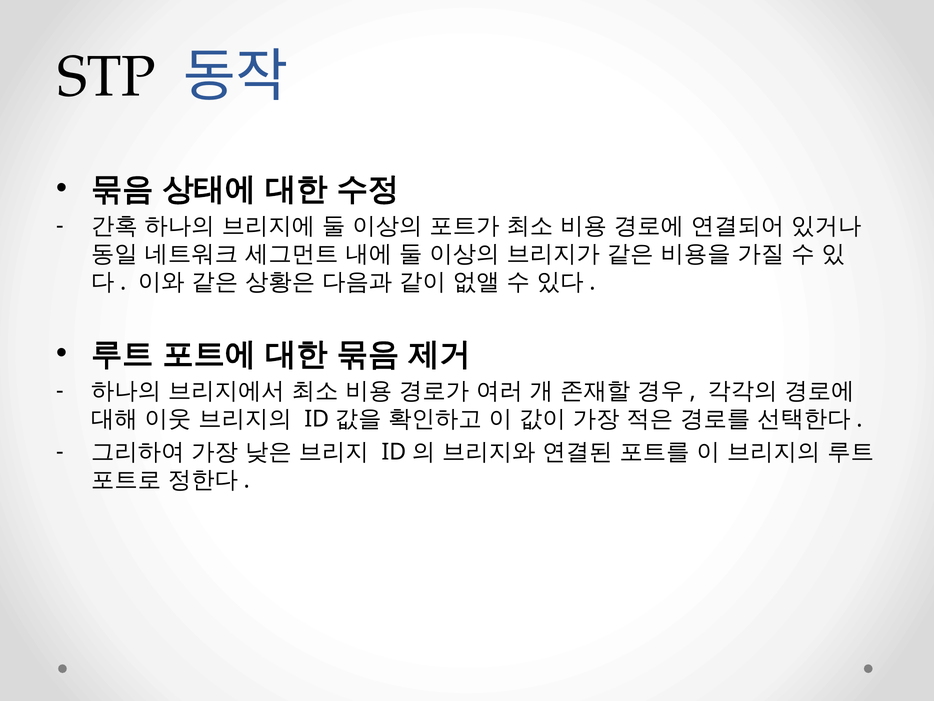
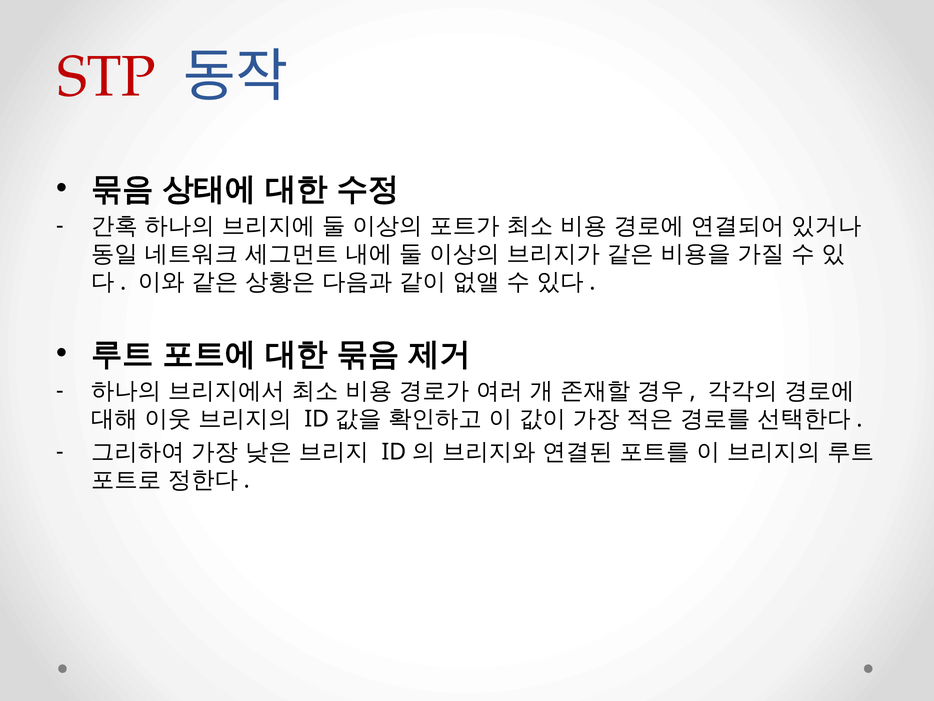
STP colour: black -> red
